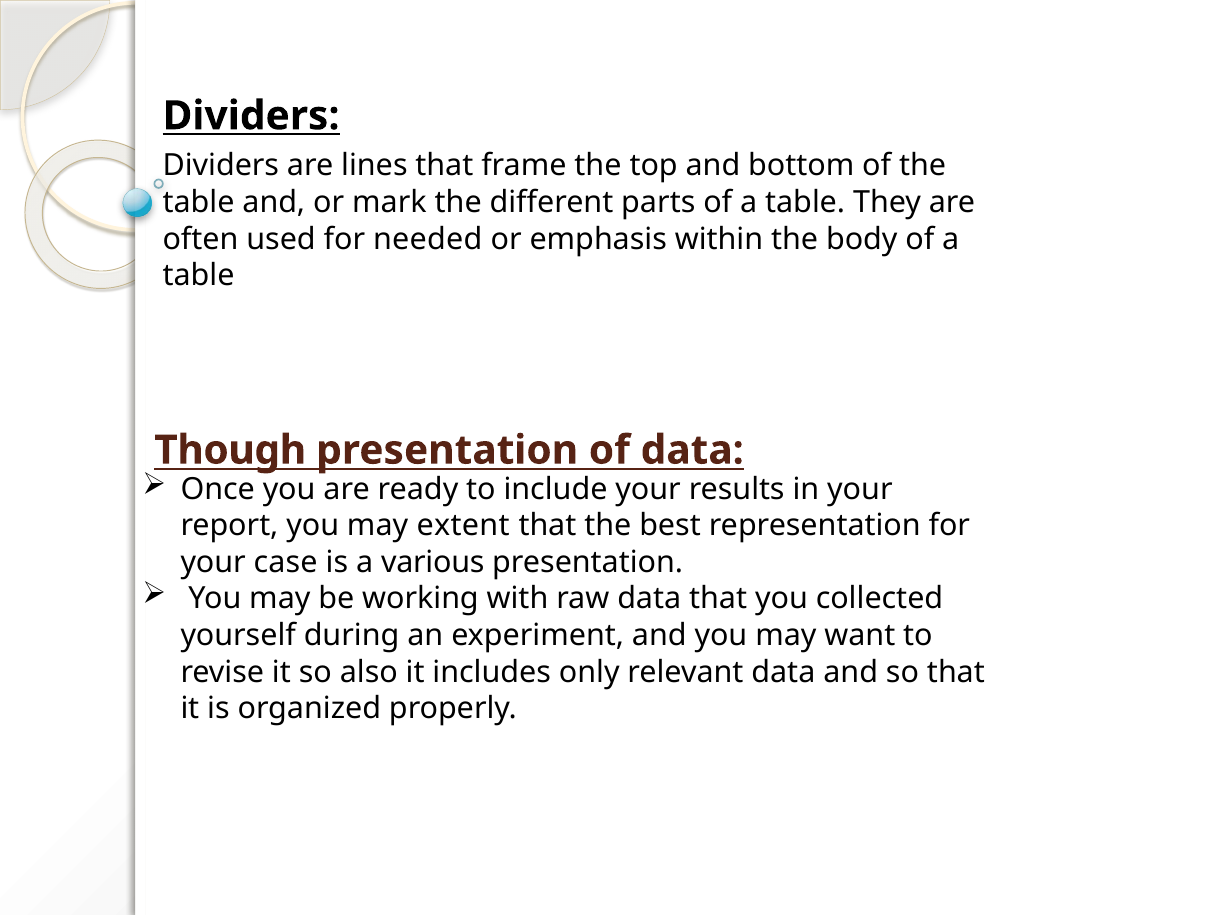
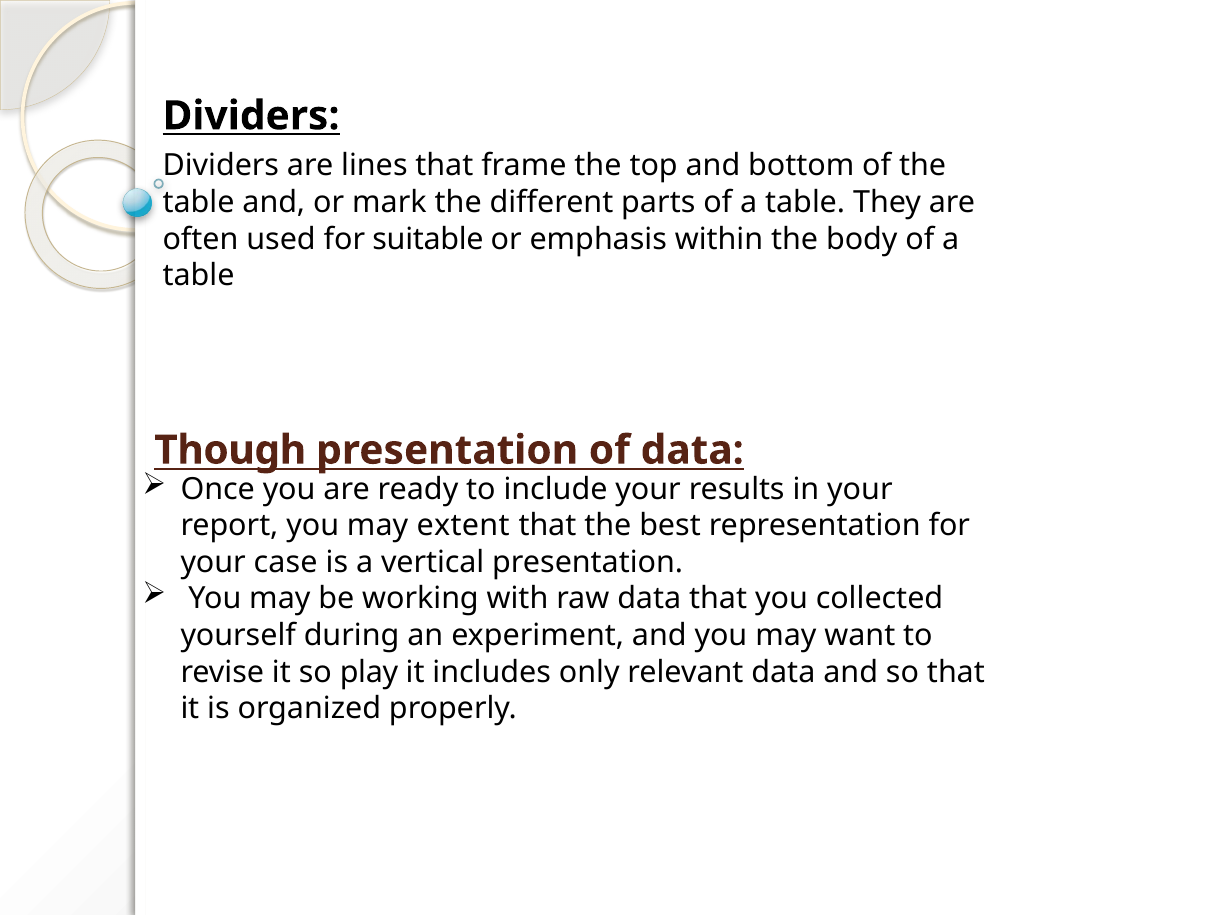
needed: needed -> suitable
various: various -> vertical
also: also -> play
